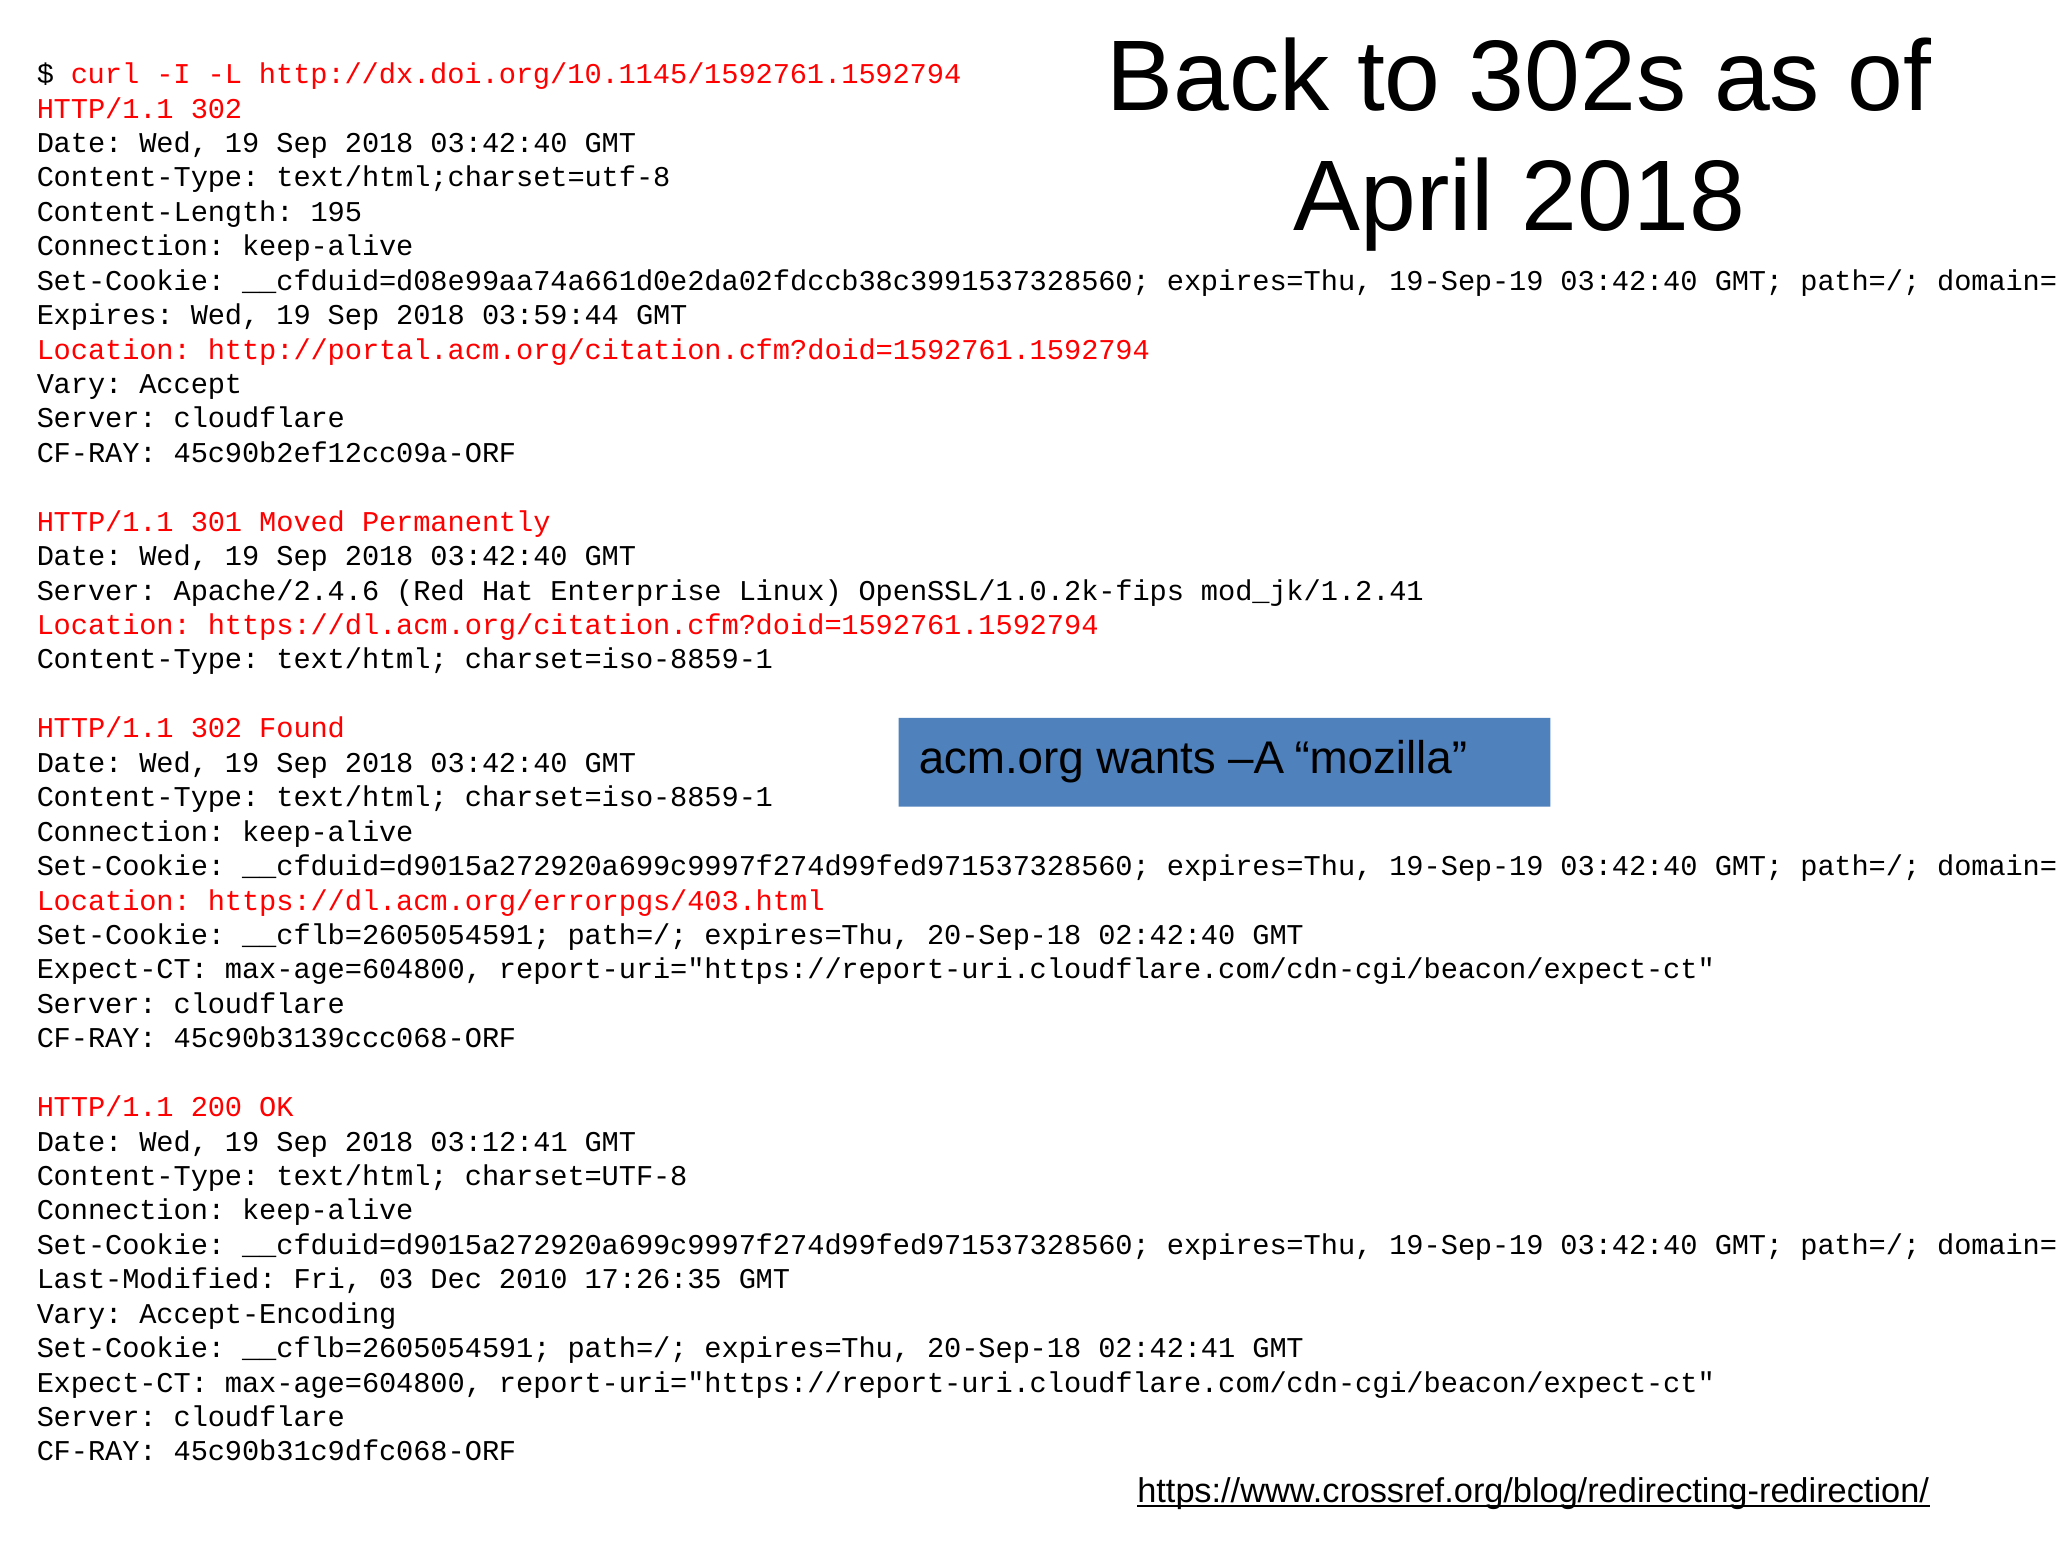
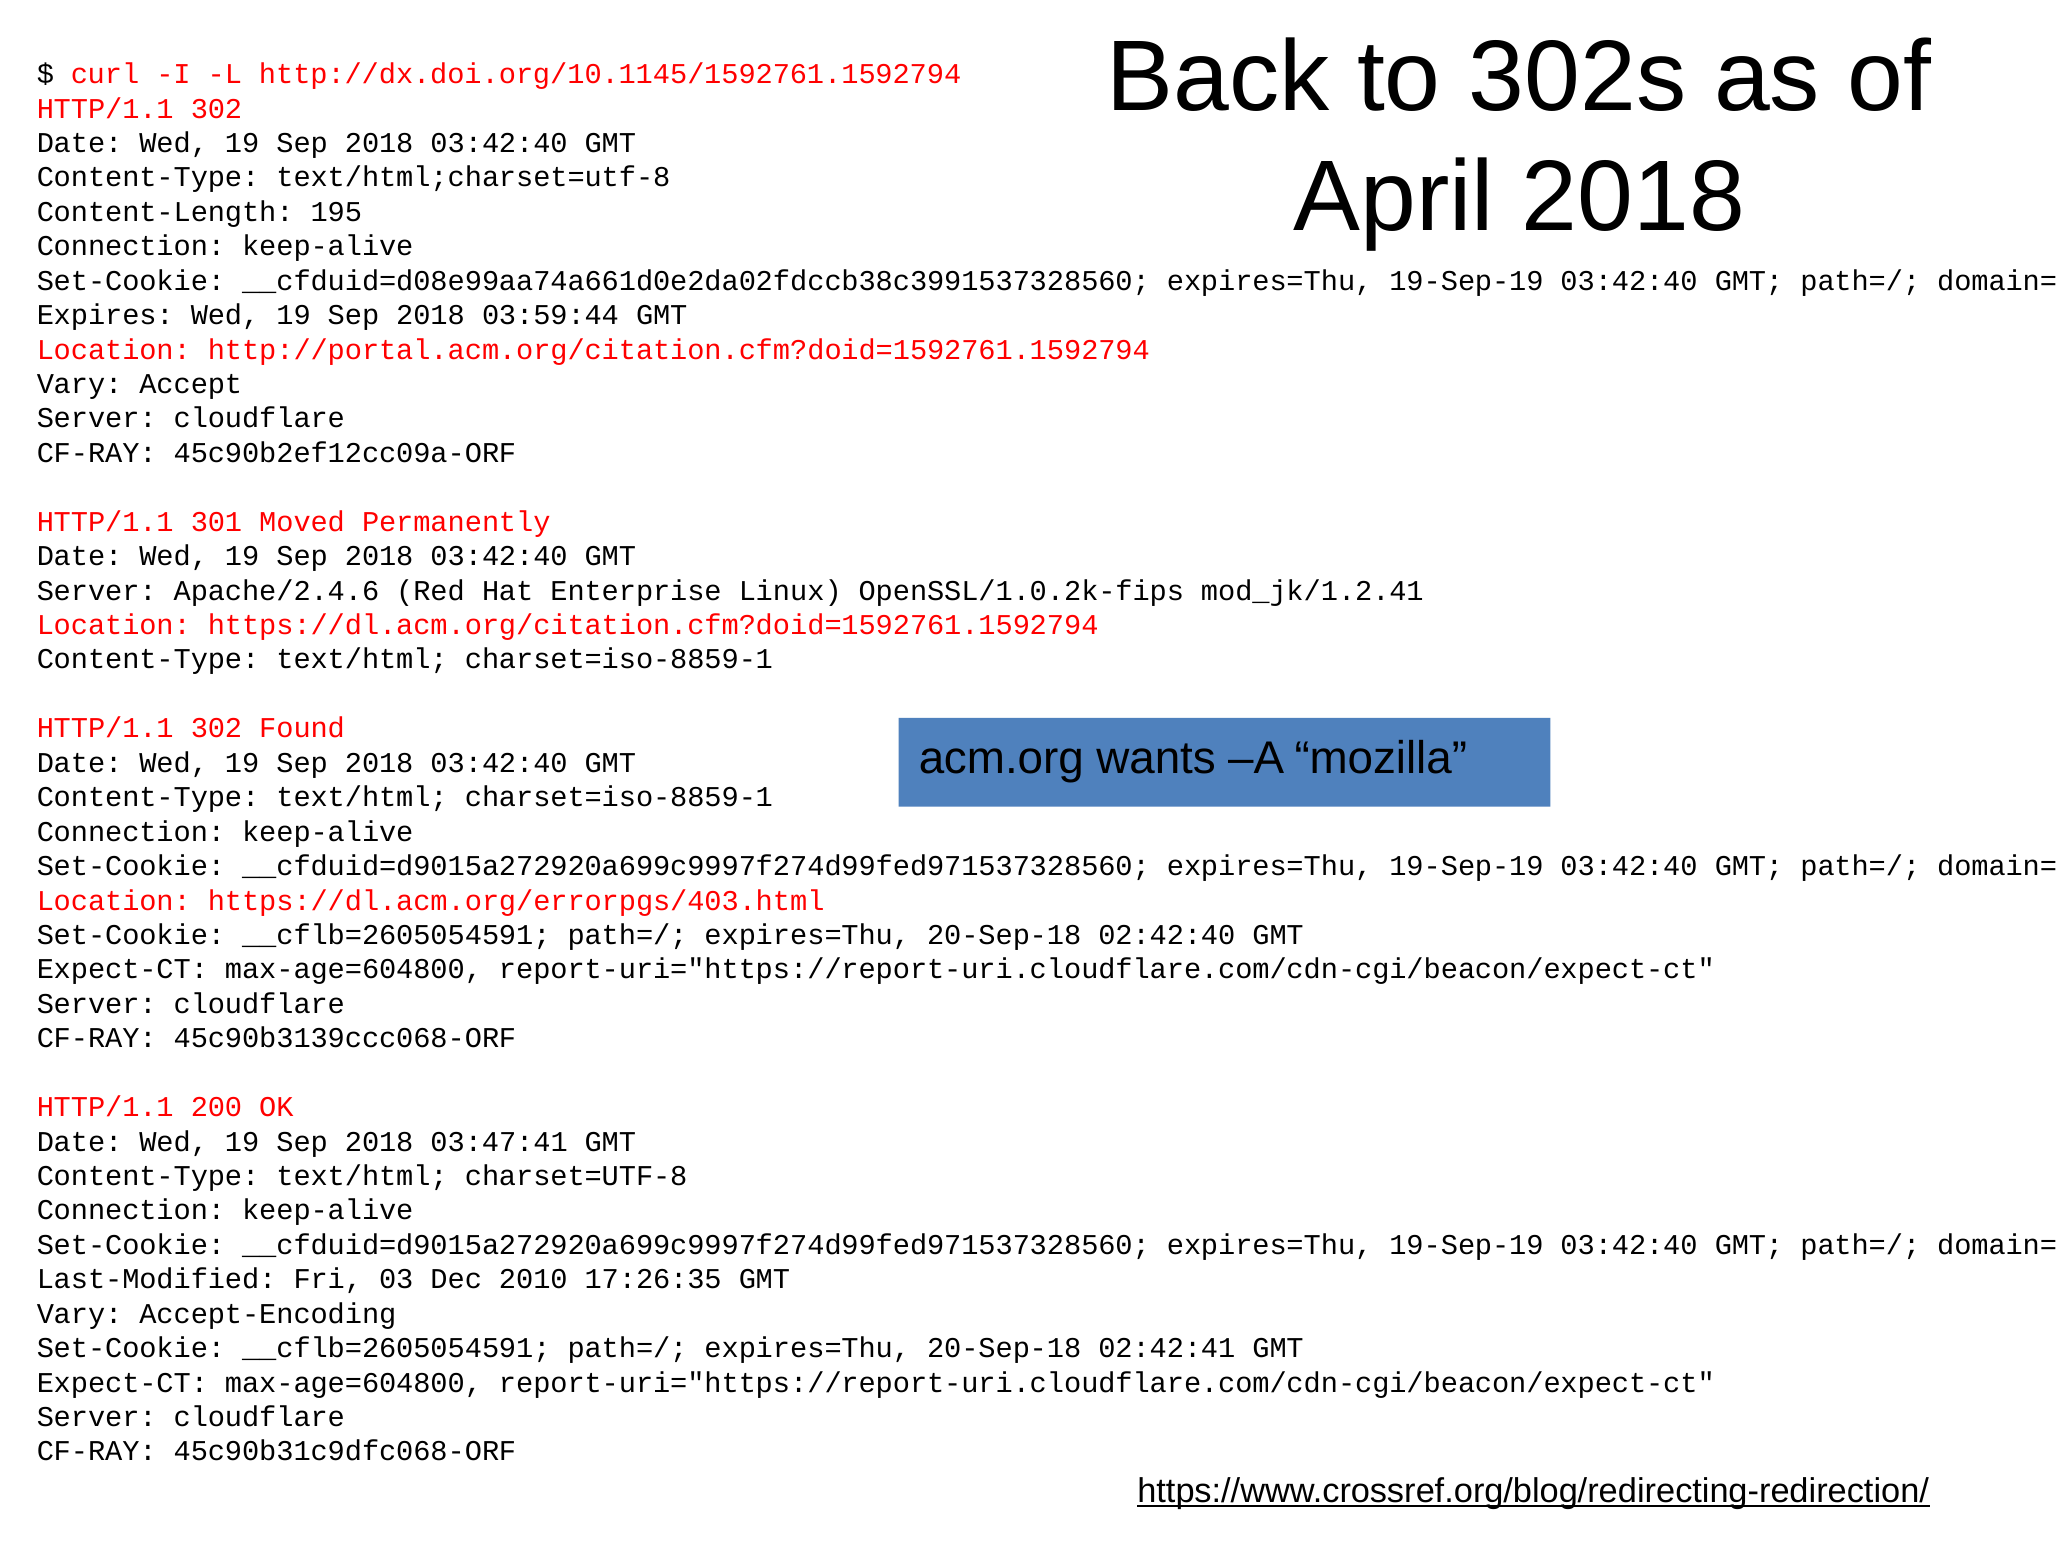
03:12:41: 03:12:41 -> 03:47:41
